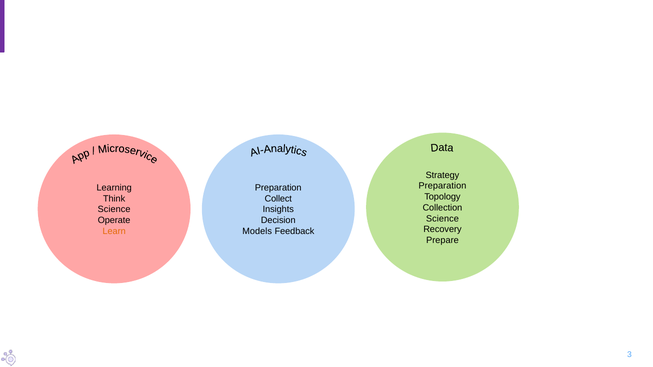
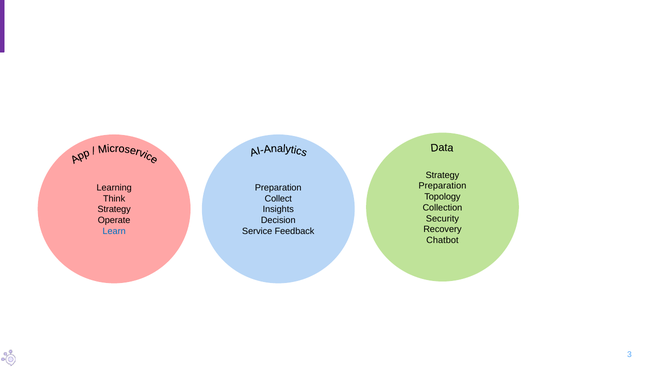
Science at (114, 210): Science -> Strategy
Science at (442, 219): Science -> Security
Learn colour: orange -> blue
Models: Models -> Service
Prepare: Prepare -> Chatbot
